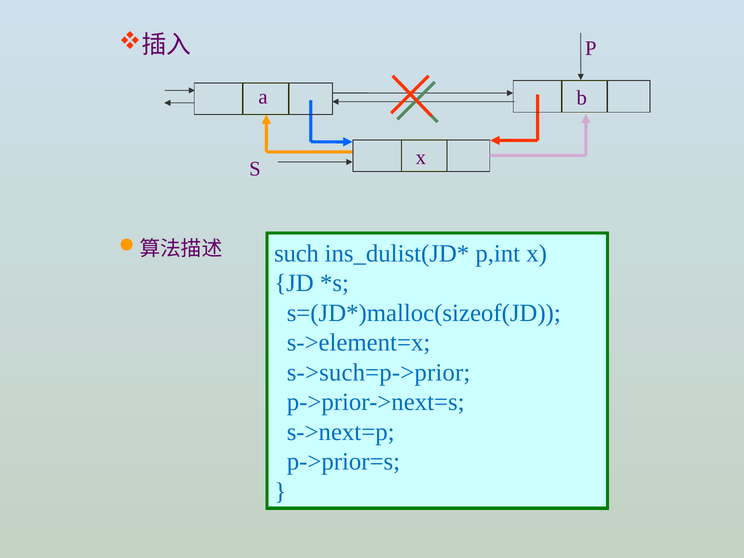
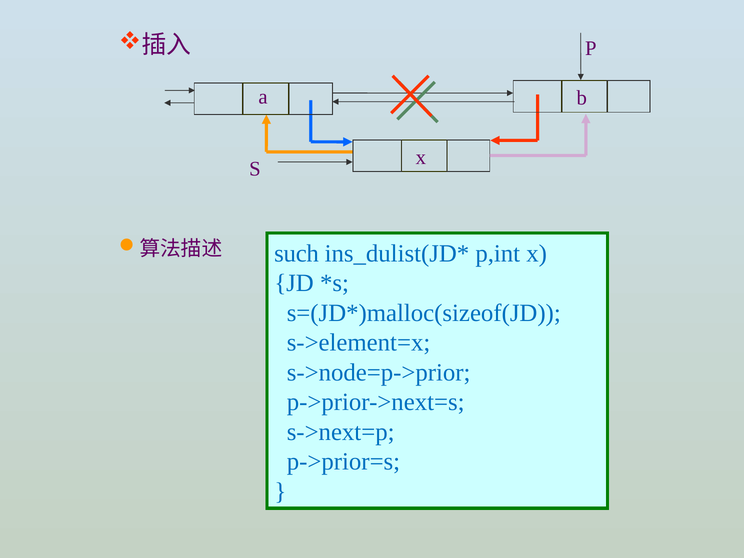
s->such=p->prior: s->such=p->prior -> s->node=p->prior
